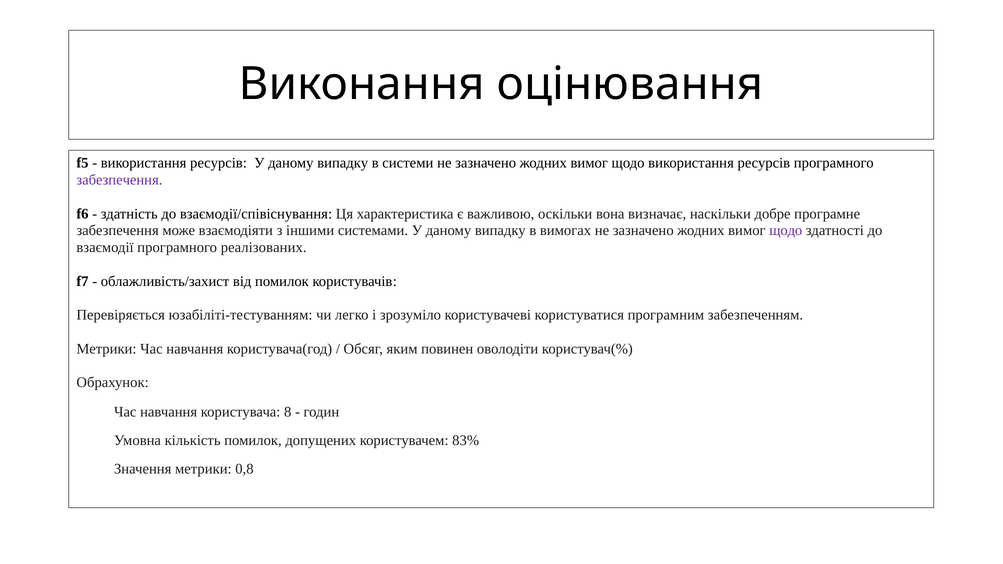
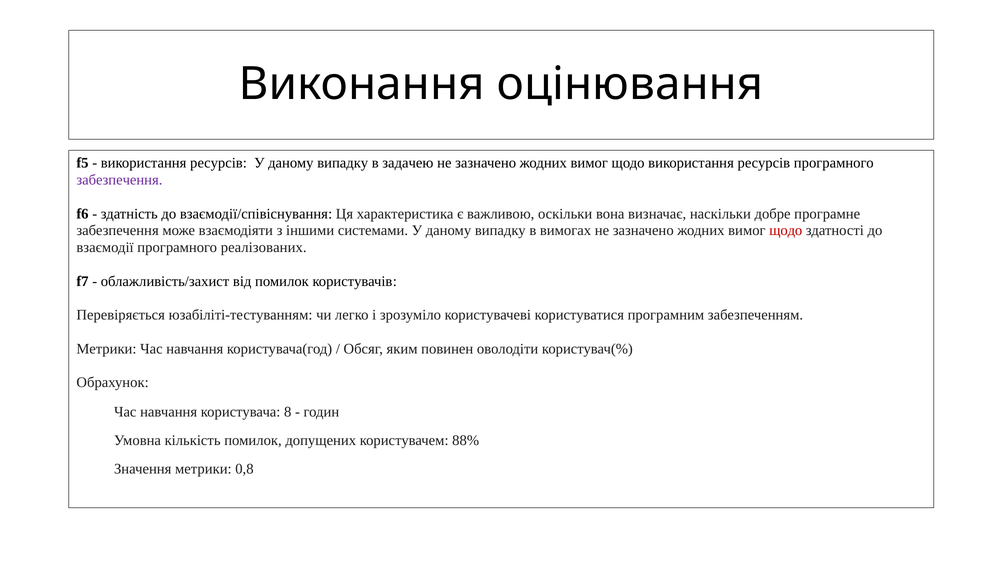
системи: системи -> задачею
щодо at (786, 231) colour: purple -> red
83%: 83% -> 88%
